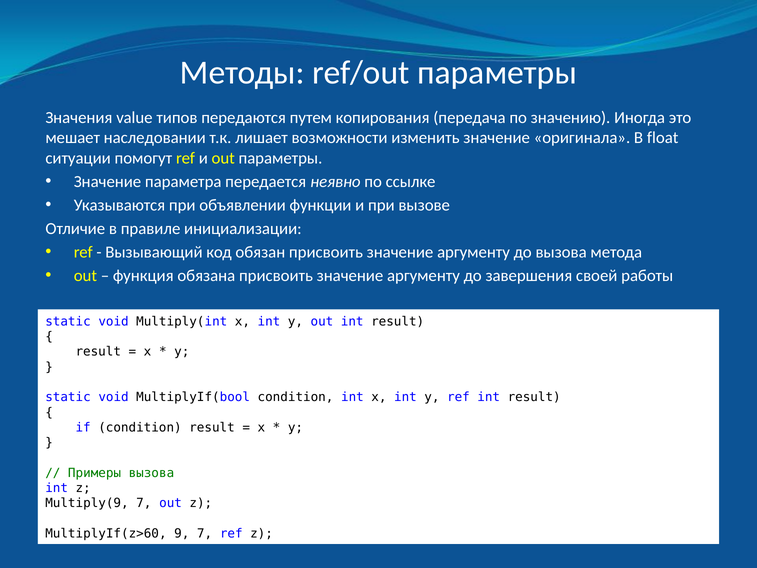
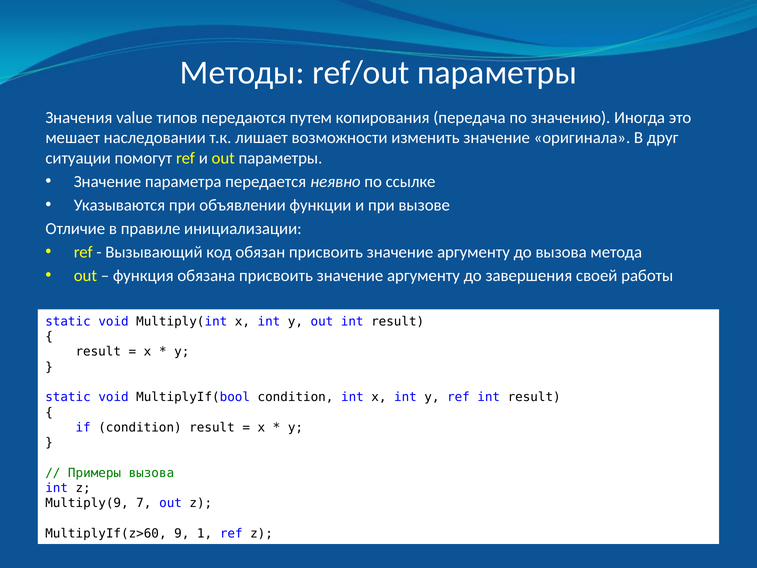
float: float -> друг
9 7: 7 -> 1
